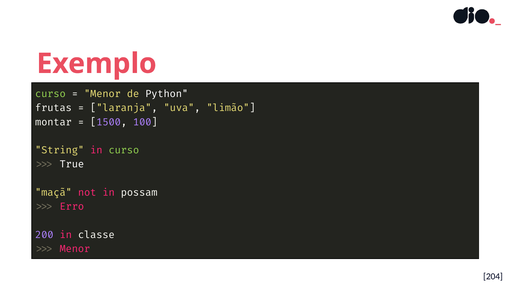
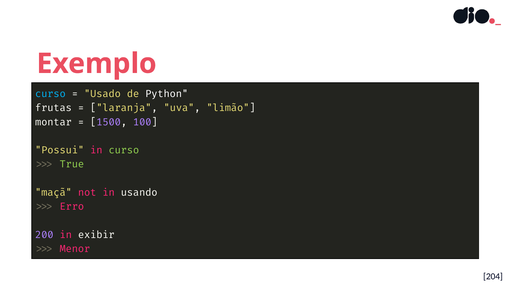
curso at (50, 94) colour: light green -> light blue
Menor at (102, 94): Menor -> Usado
String: String -> Possui
True colour: white -> light green
possam: possam -> usando
classe: classe -> exibir
